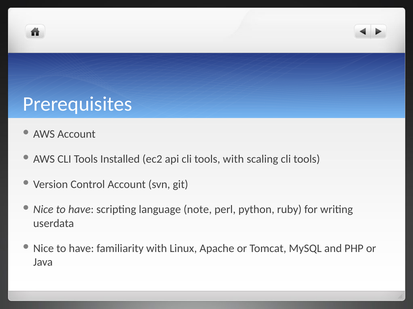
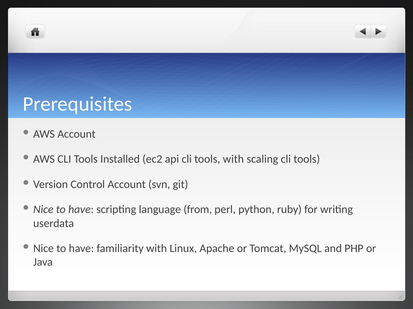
note: note -> from
